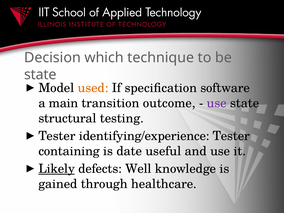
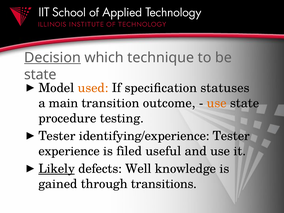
Decision underline: none -> present
software: software -> statuses
use at (217, 103) colour: purple -> orange
structural: structural -> procedure
containing: containing -> experience
date: date -> filed
healthcare: healthcare -> transitions
